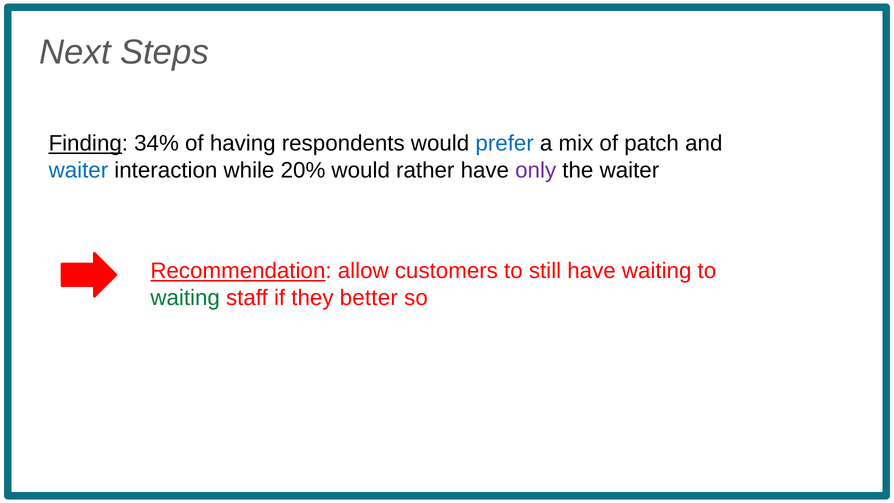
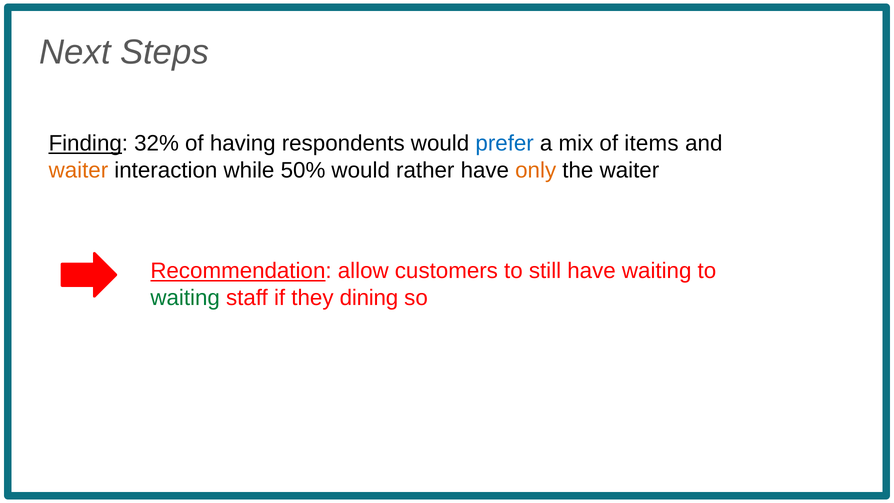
34%: 34% -> 32%
patch: patch -> items
waiter at (78, 170) colour: blue -> orange
20%: 20% -> 50%
only colour: purple -> orange
better: better -> dining
